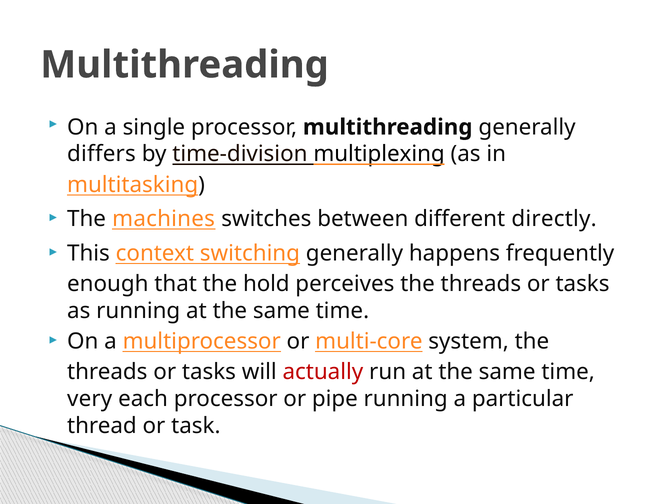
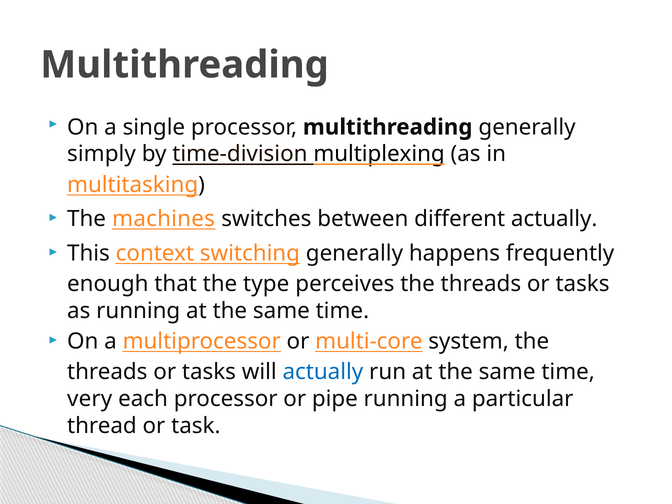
differs: differs -> simply
different directly: directly -> actually
hold: hold -> type
actually at (323, 372) colour: red -> blue
